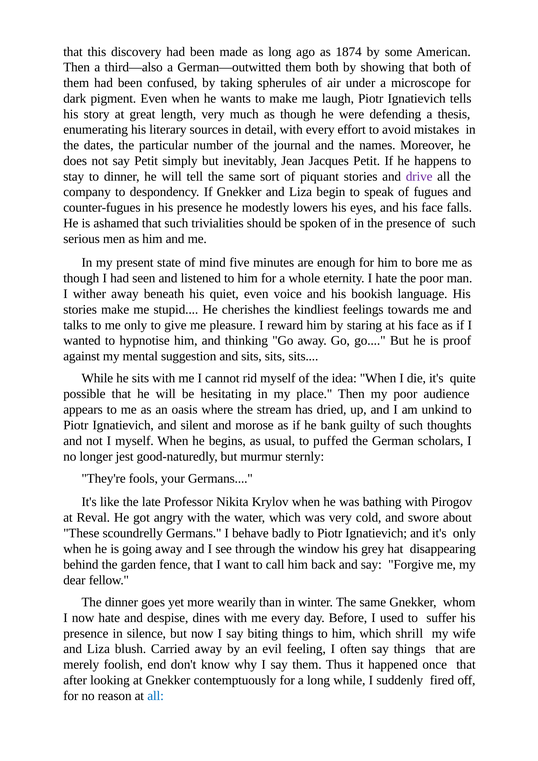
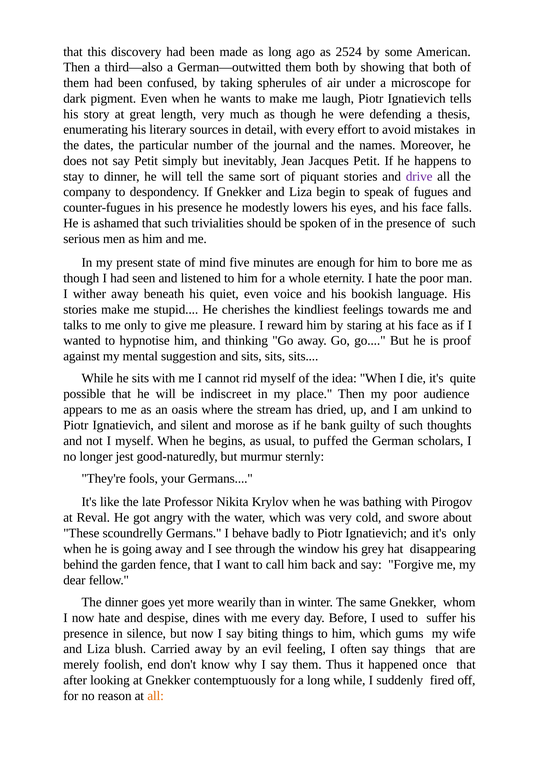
1874: 1874 -> 2524
hesitating: hesitating -> indiscreet
shrill: shrill -> gums
all at (156, 696) colour: blue -> orange
